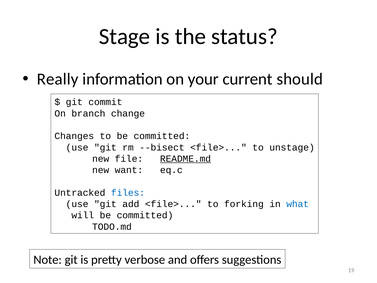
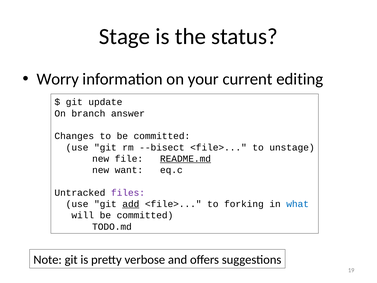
Really: Really -> Worry
should: should -> editing
commit: commit -> update
change: change -> answer
files colour: blue -> purple
add underline: none -> present
